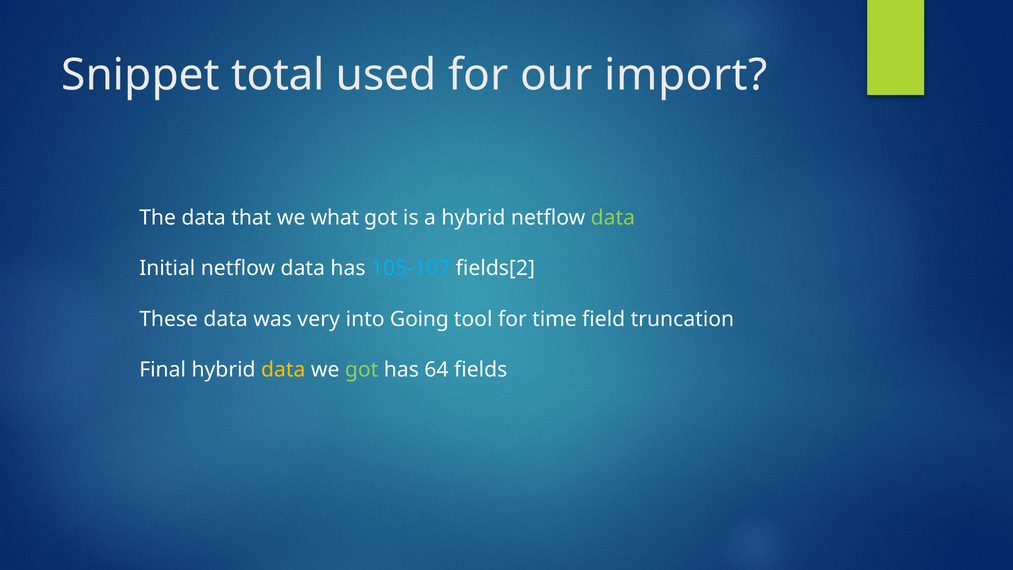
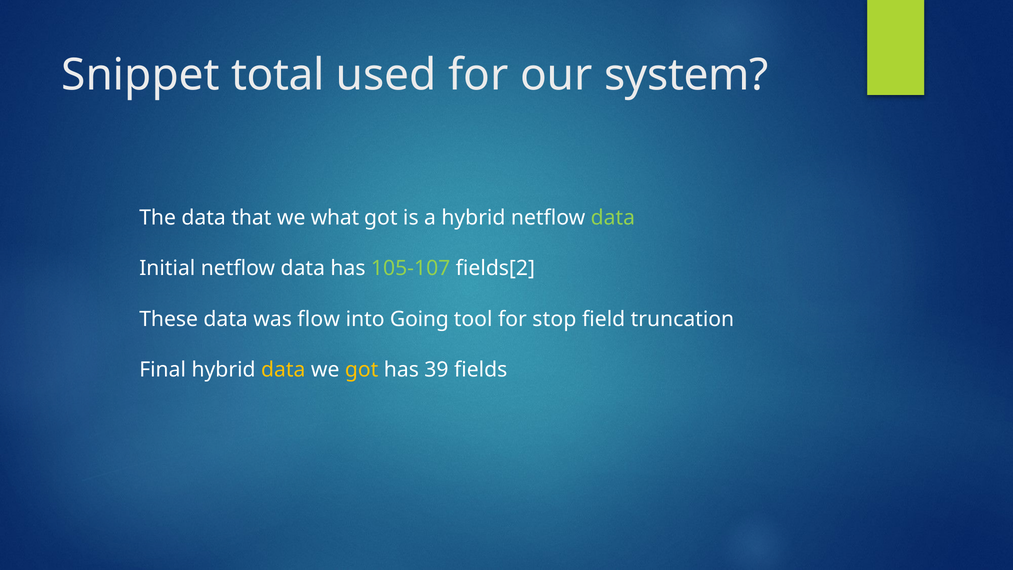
import: import -> system
105-107 colour: light blue -> light green
very: very -> flow
time: time -> stop
got at (362, 370) colour: light green -> yellow
64: 64 -> 39
